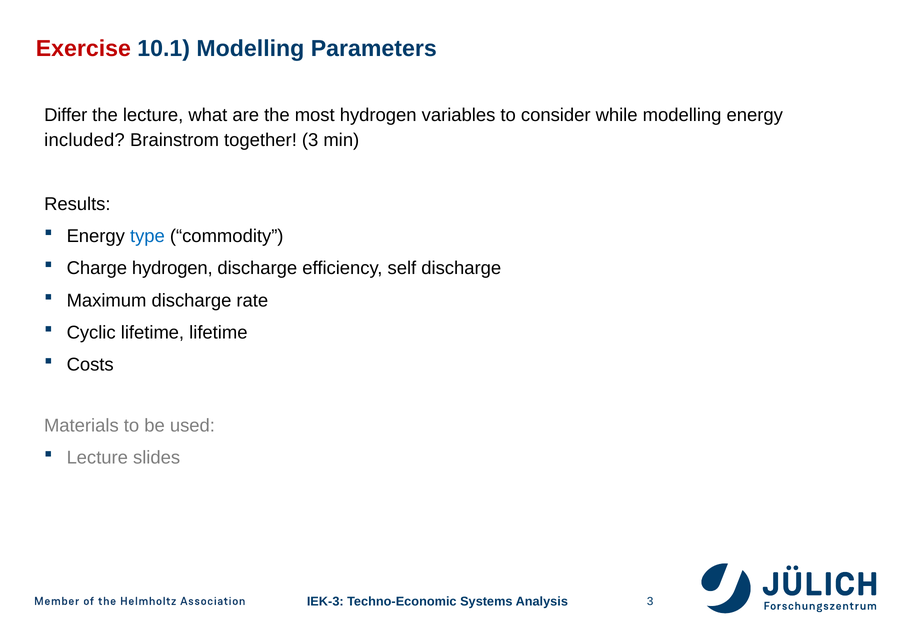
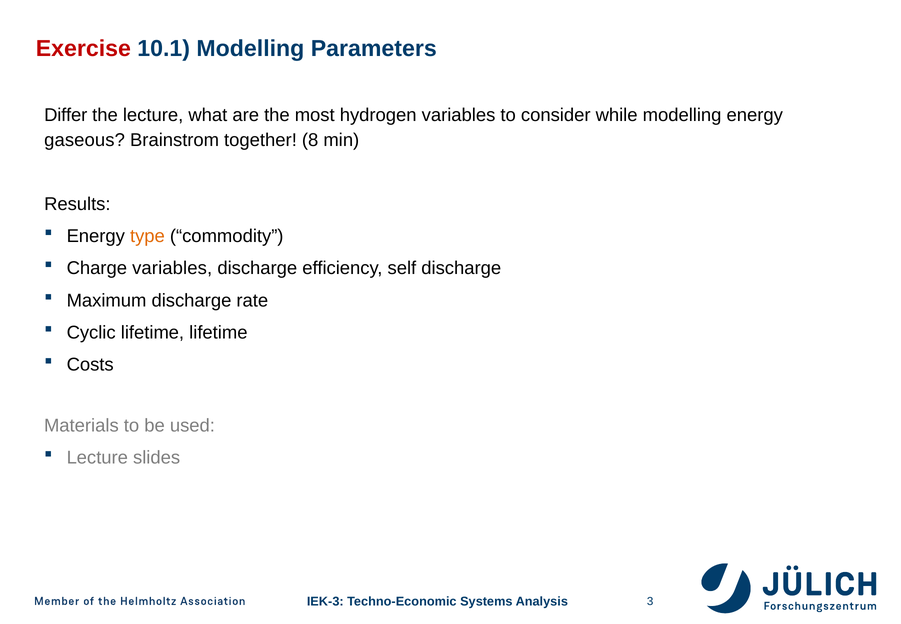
included: included -> gaseous
together 3: 3 -> 8
type colour: blue -> orange
Charge hydrogen: hydrogen -> variables
